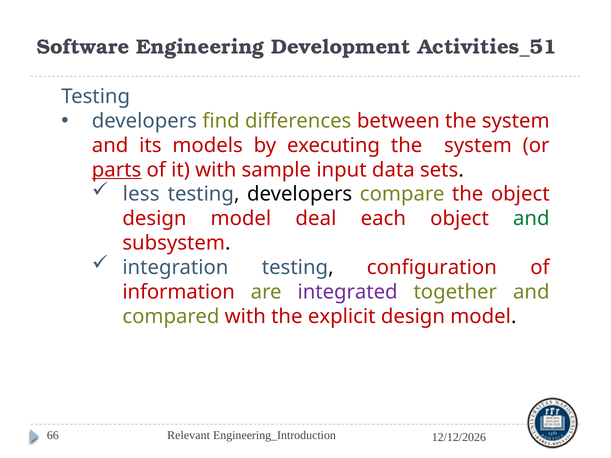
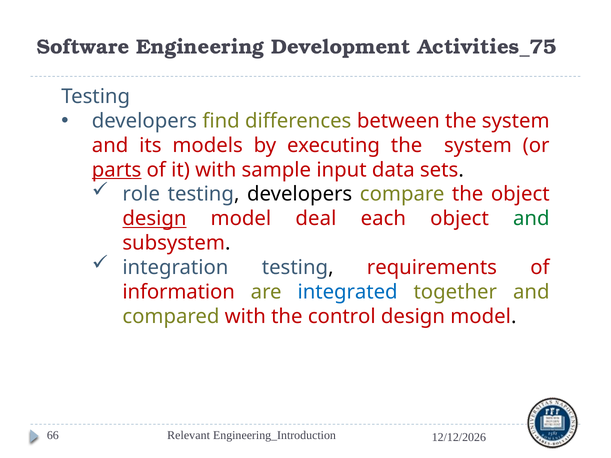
Activities_51: Activities_51 -> Activities_75
less: less -> role
design at (154, 219) underline: none -> present
configuration: configuration -> requirements
integrated colour: purple -> blue
explicit: explicit -> control
